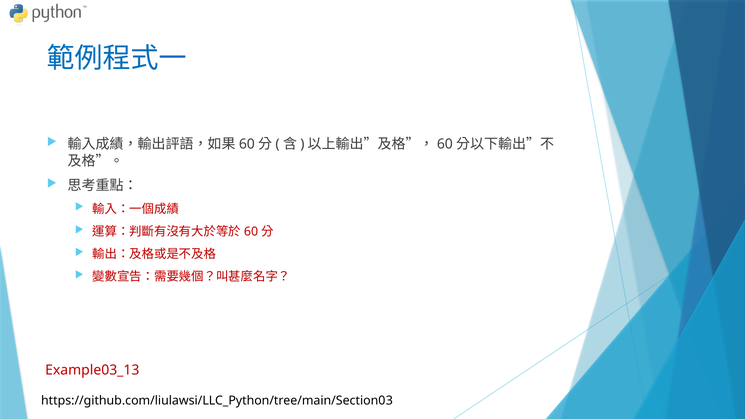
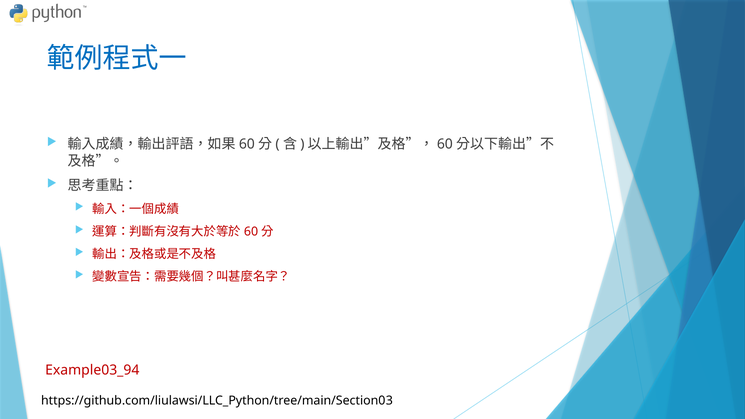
Example03_13: Example03_13 -> Example03_94
